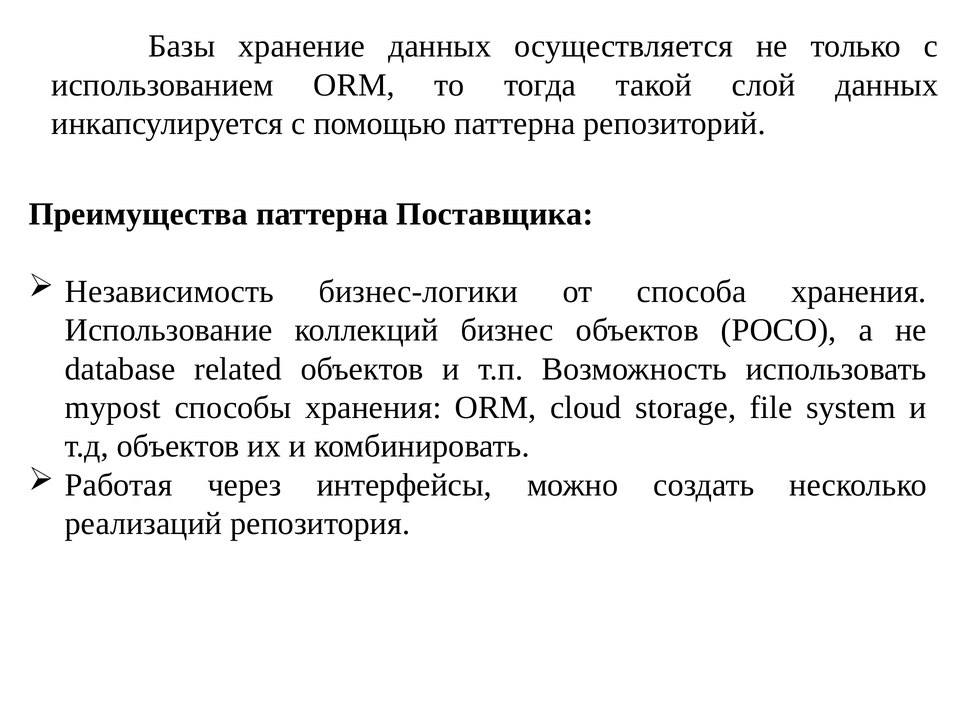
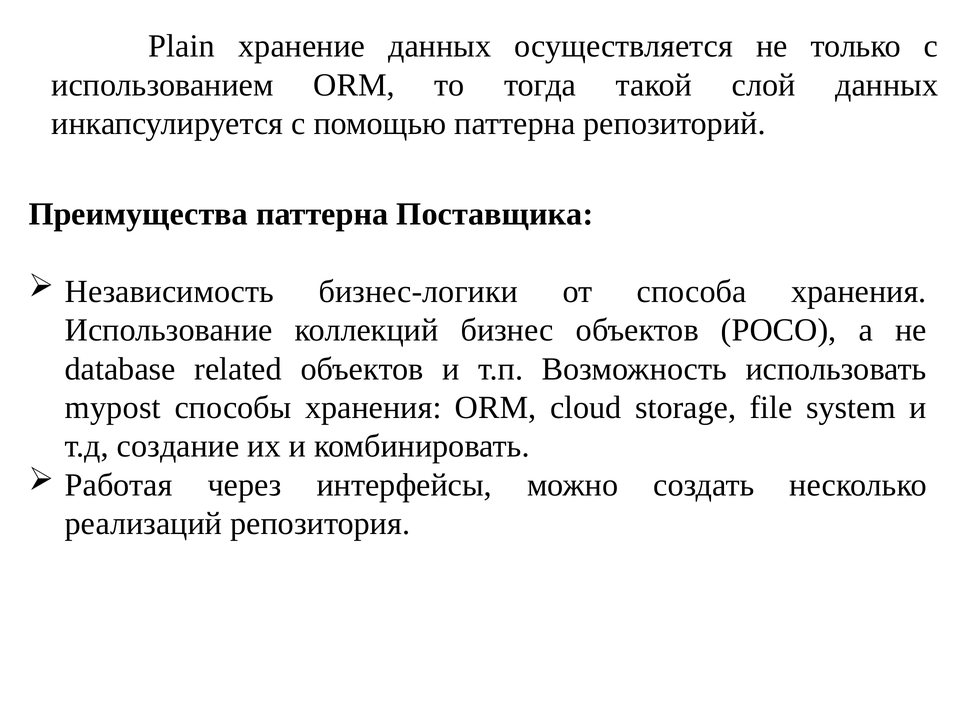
Базы: Базы -> Plain
т.д объектов: объектов -> создание
